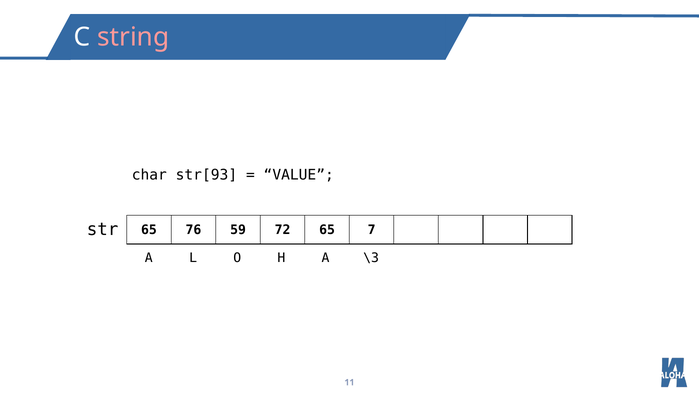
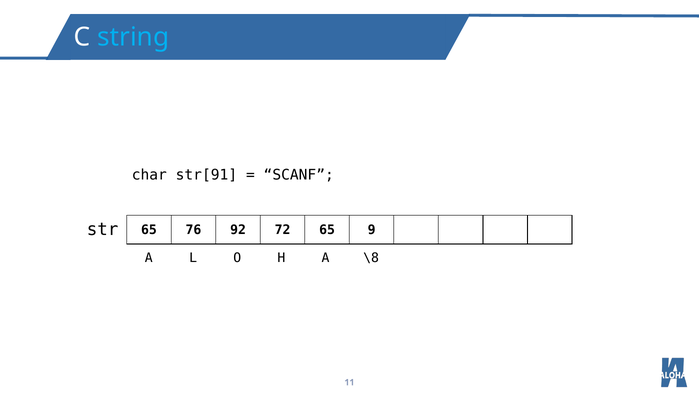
string colour: pink -> light blue
str[93: str[93 -> str[91
VALUE: VALUE -> SCANF
59: 59 -> 92
7: 7 -> 9
\3: \3 -> \8
